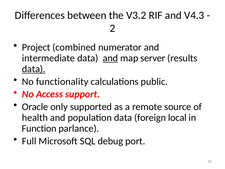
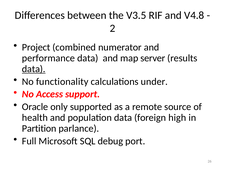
V3.2: V3.2 -> V3.5
V4.3: V4.3 -> V4.8
intermediate: intermediate -> performance
and at (110, 58) underline: present -> none
public: public -> under
local: local -> high
Function: Function -> Partition
